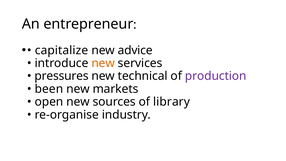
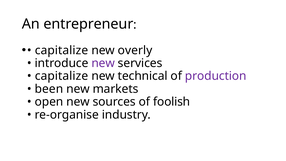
advice: advice -> overly
new at (103, 63) colour: orange -> purple
pressures at (62, 76): pressures -> capitalize
library: library -> foolish
